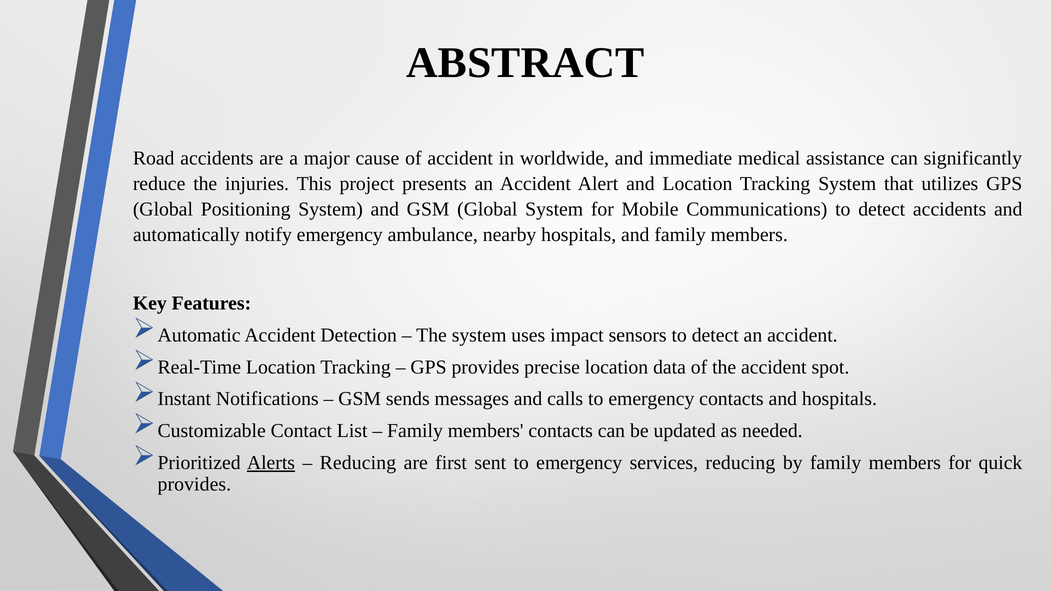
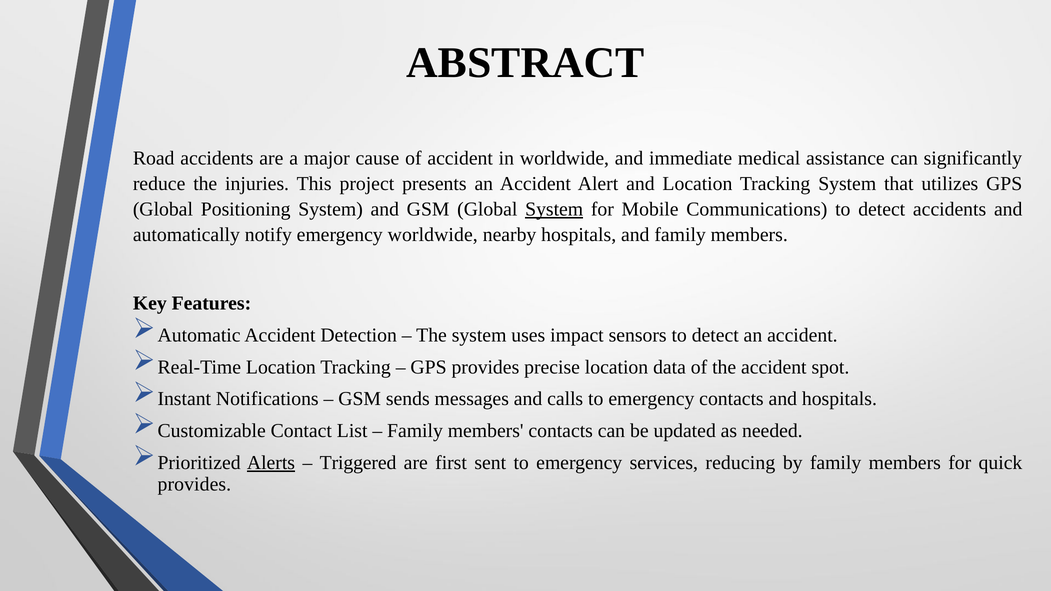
System at (554, 209) underline: none -> present
emergency ambulance: ambulance -> worldwide
Reducing at (358, 463): Reducing -> Triggered
